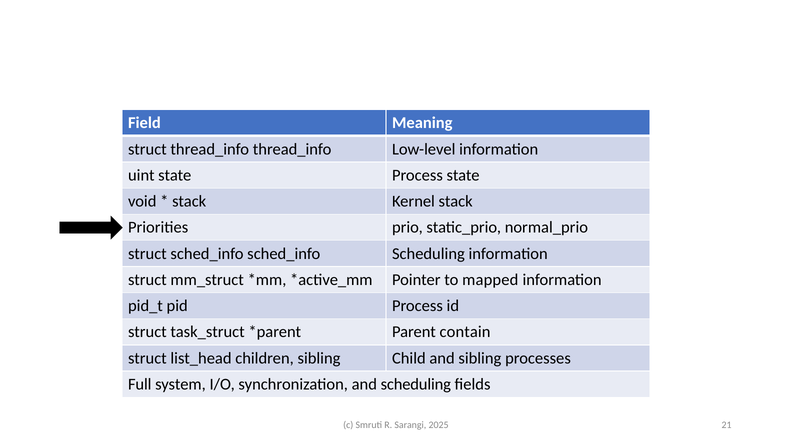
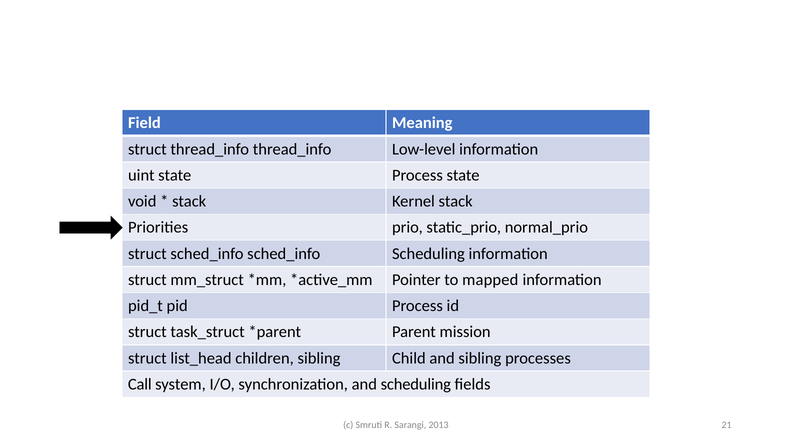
contain: contain -> mission
Full: Full -> Call
2025: 2025 -> 2013
